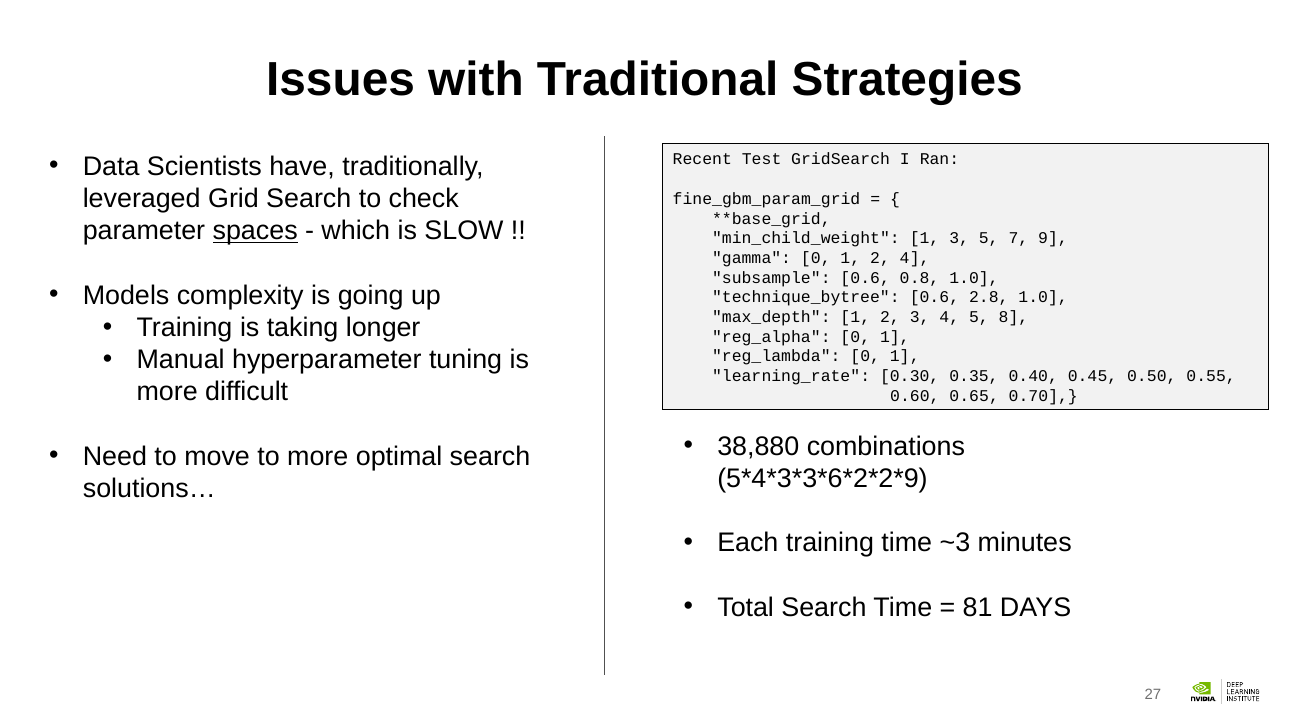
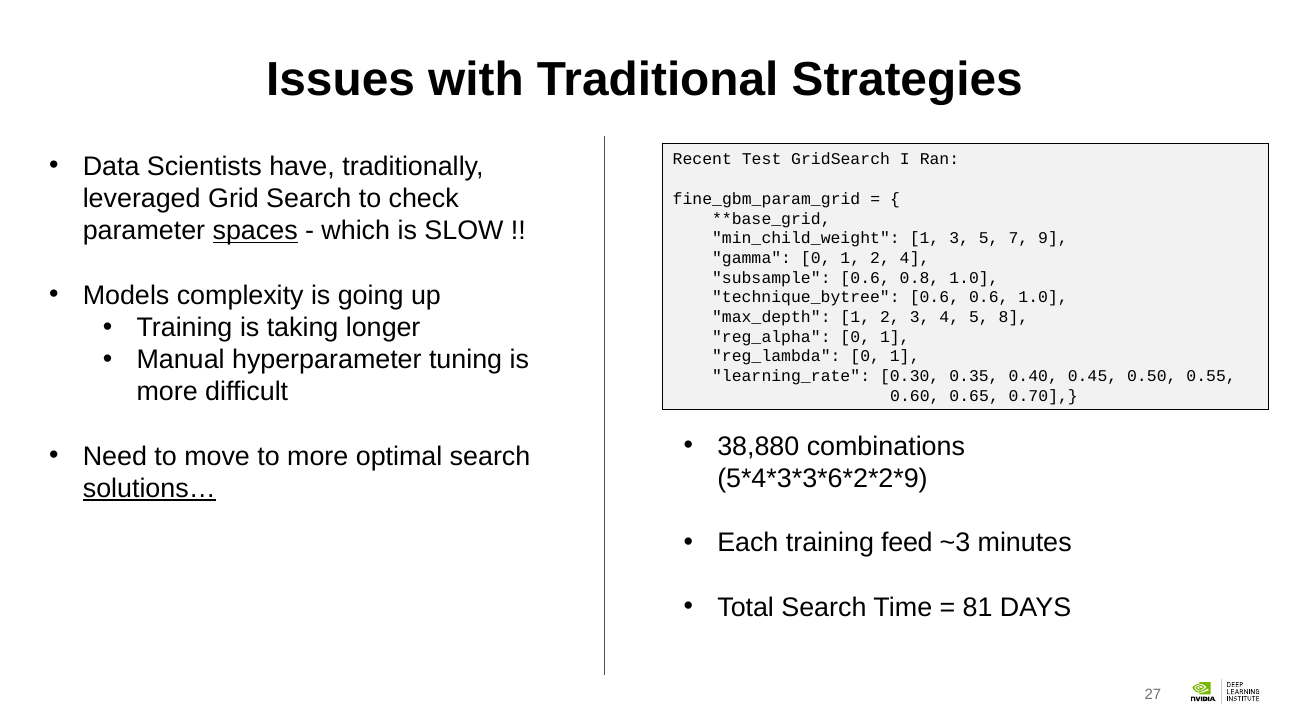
0.6 2.8: 2.8 -> 0.6
solutions… underline: none -> present
training time: time -> feed
